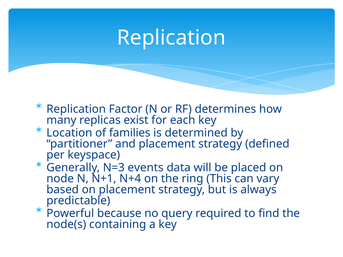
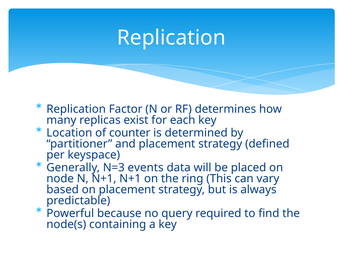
families: families -> counter
N+1 N+4: N+4 -> N+1
